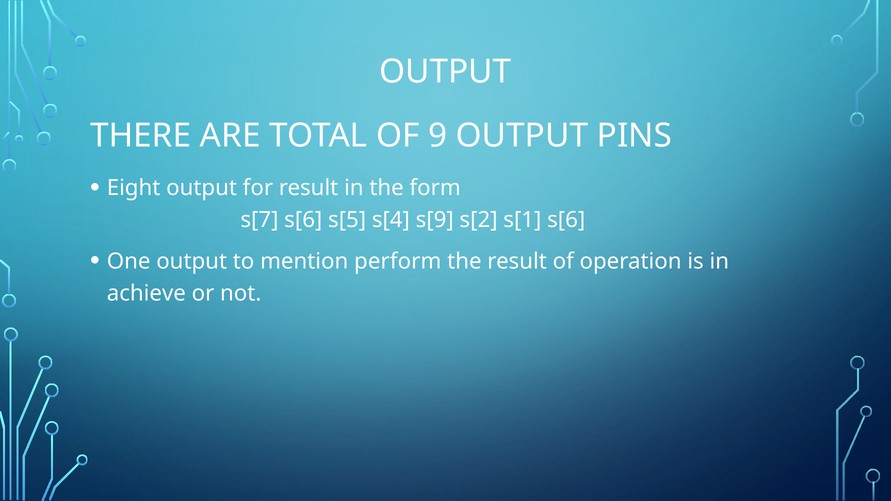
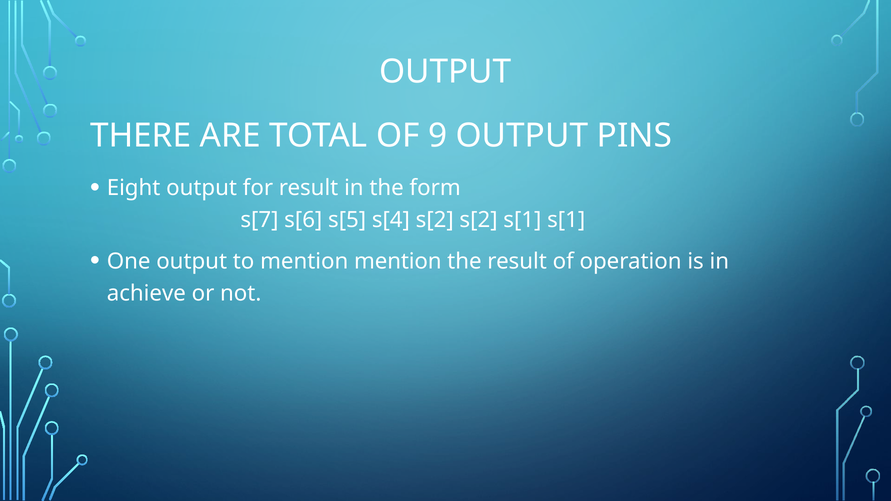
s[4 s[9: s[9 -> s[2
s[1 s[6: s[6 -> s[1
mention perform: perform -> mention
